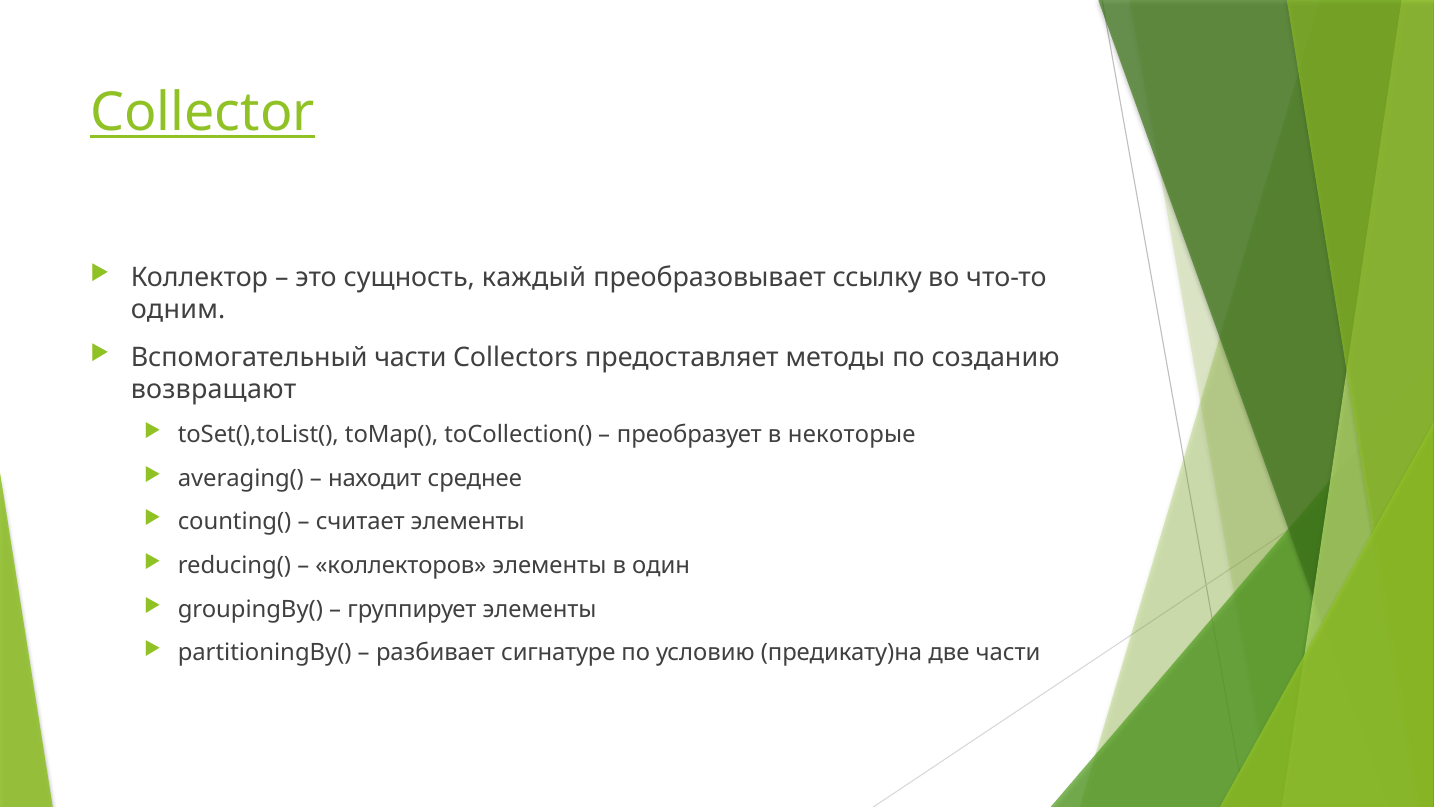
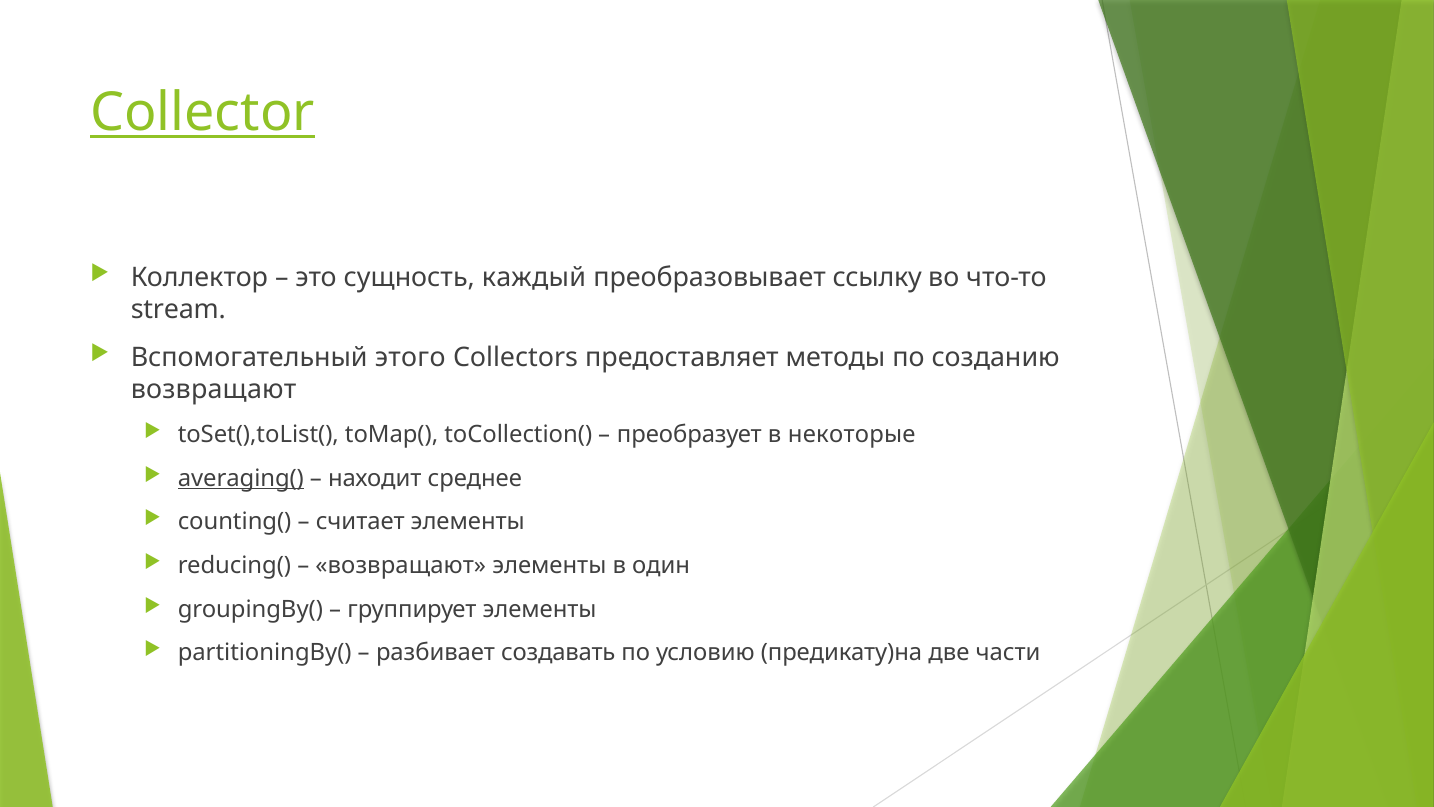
одним: одним -> stream
Вспомогательный части: части -> этого
averaging( underline: none -> present
коллекторов at (401, 565): коллекторов -> возвращают
сигнатуре: сигнатуре -> создавать
